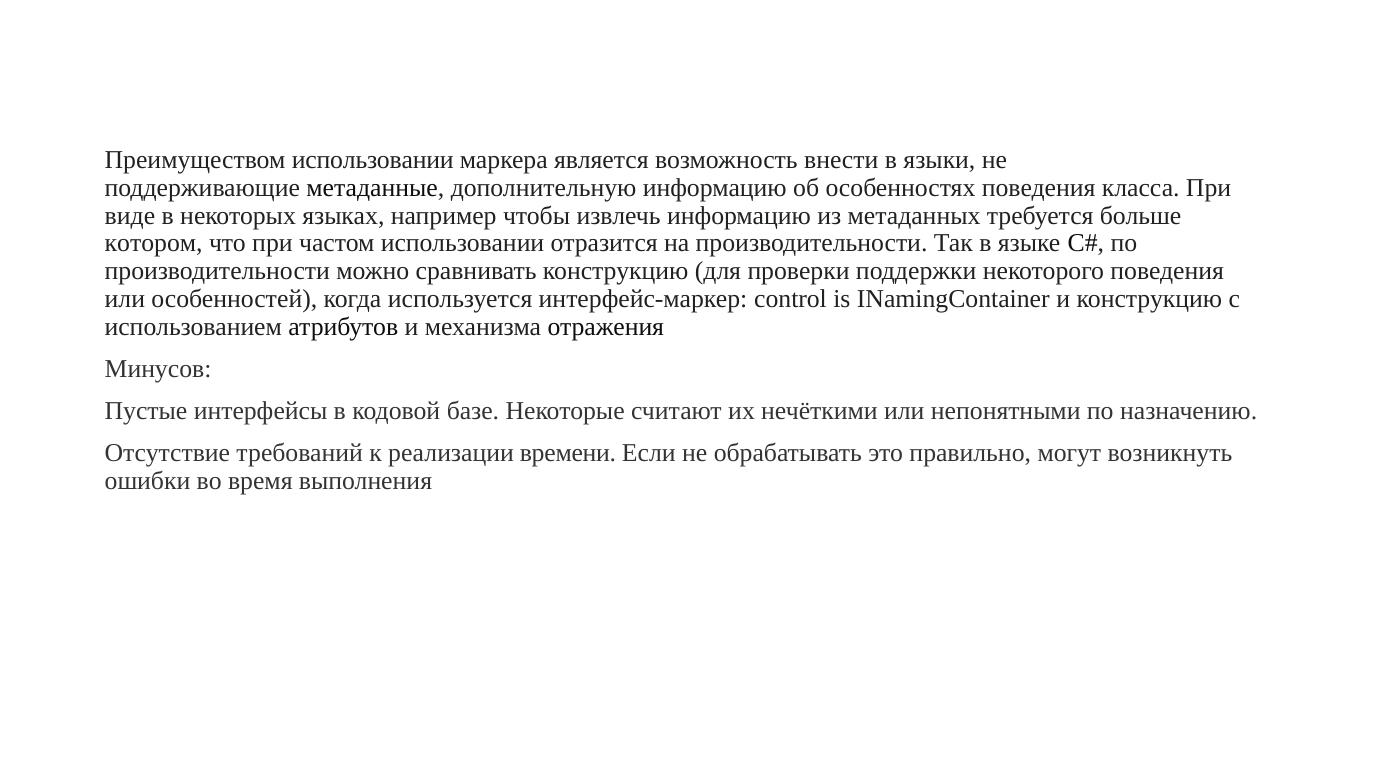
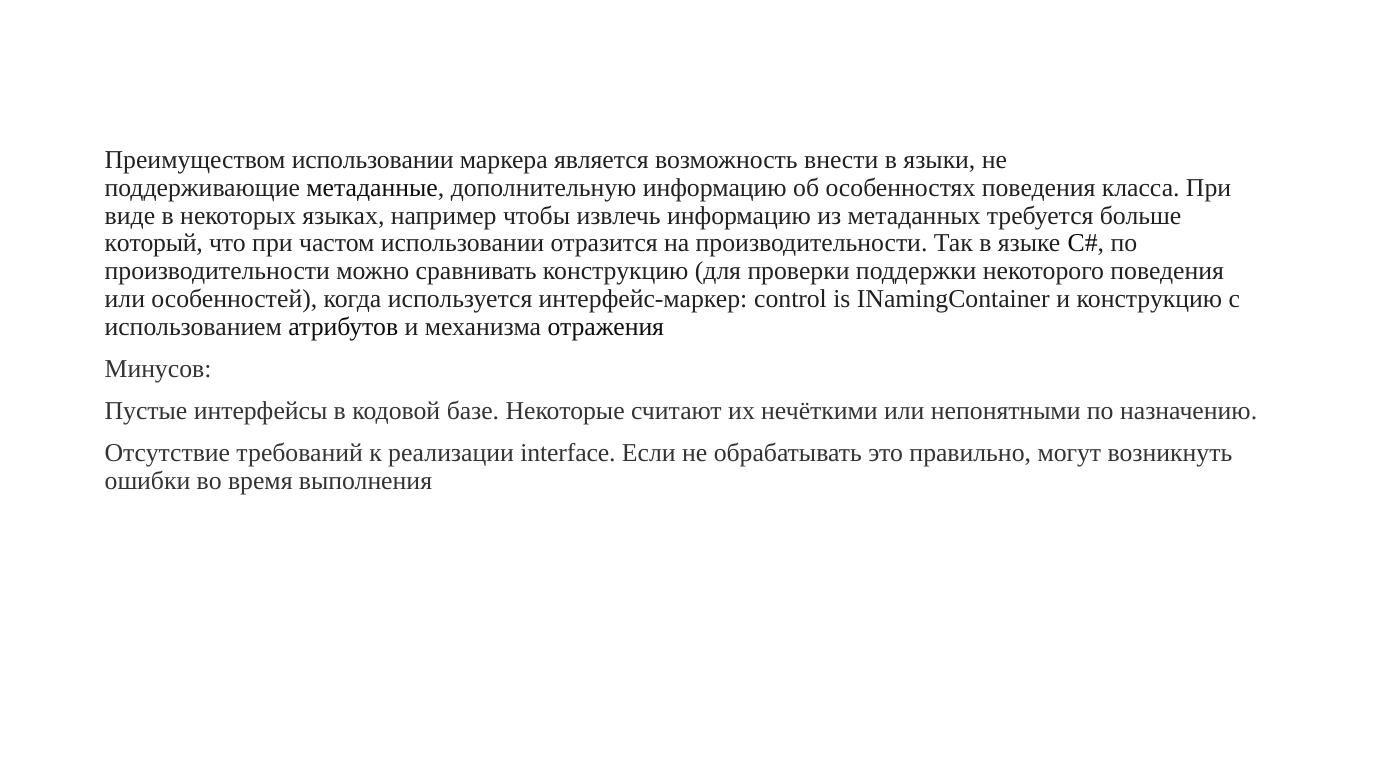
котором: котором -> который
времени: времени -> interface
